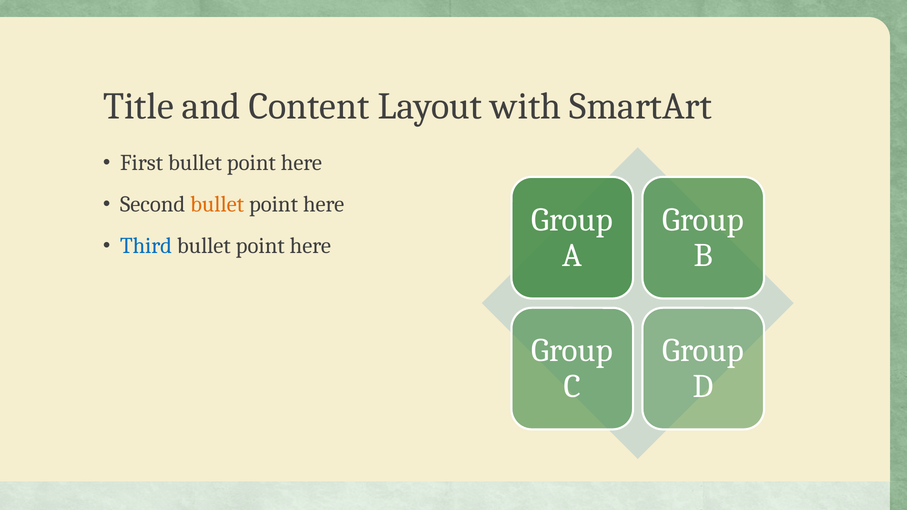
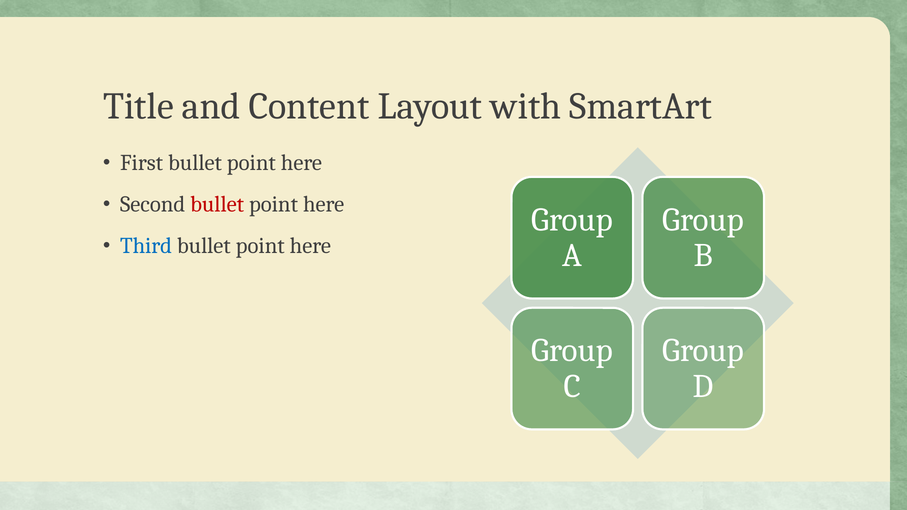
bullet at (217, 204) colour: orange -> red
